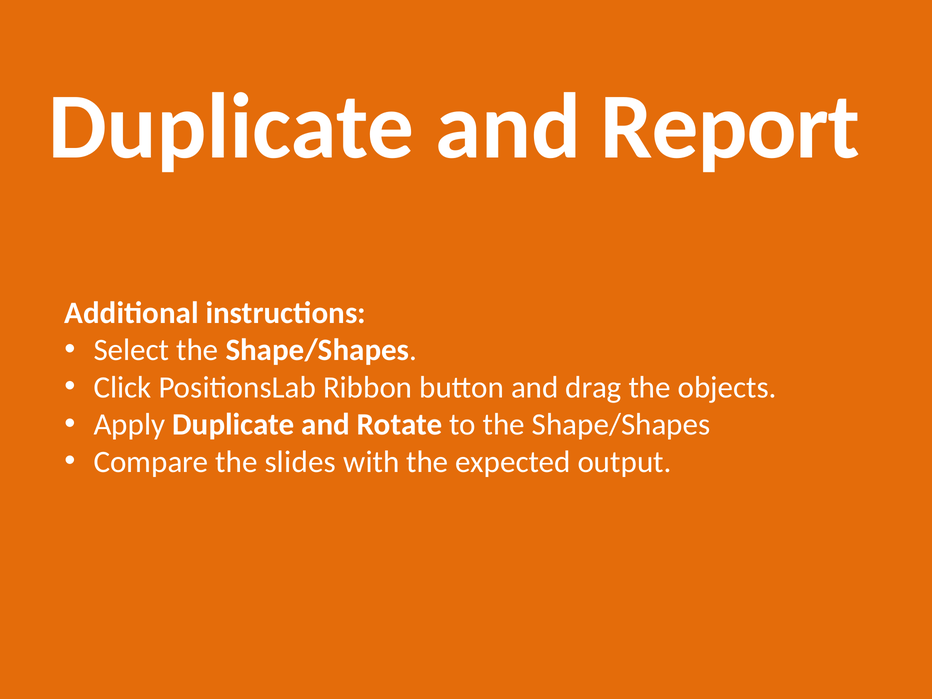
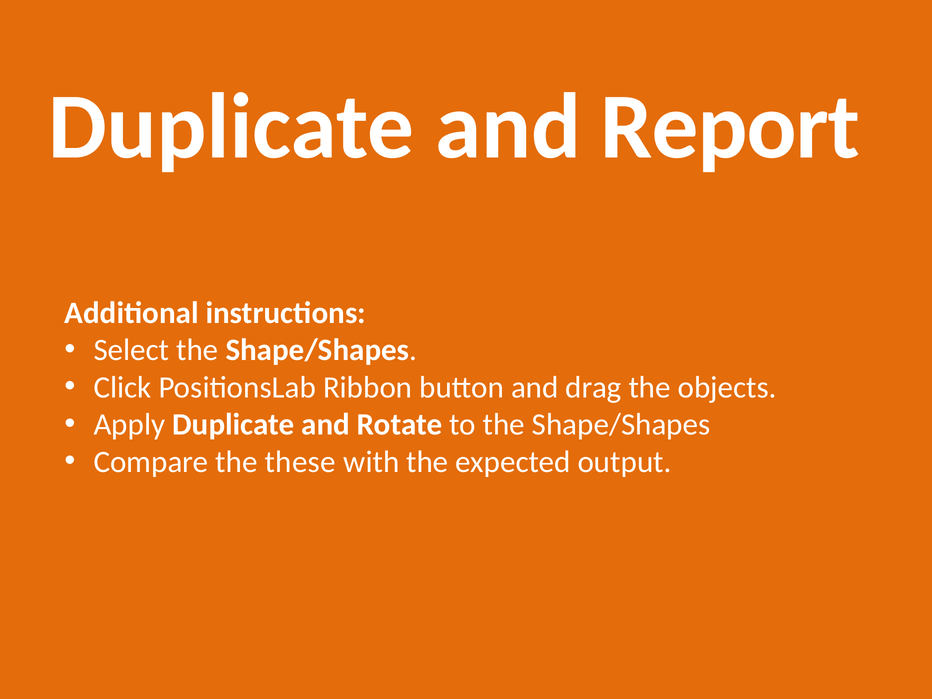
slides: slides -> these
